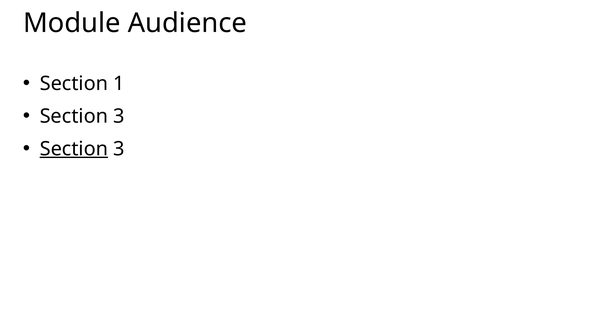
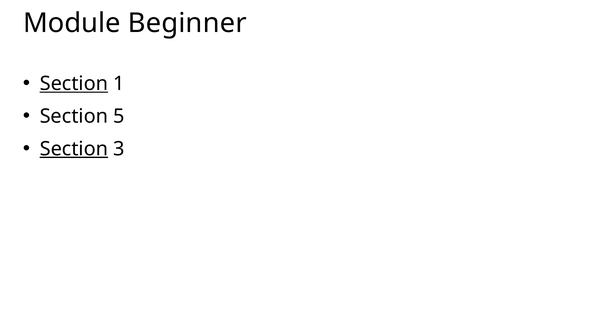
Audience: Audience -> Beginner
Section at (74, 84) underline: none -> present
3 at (119, 116): 3 -> 5
